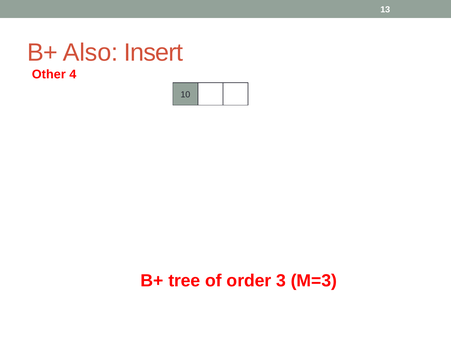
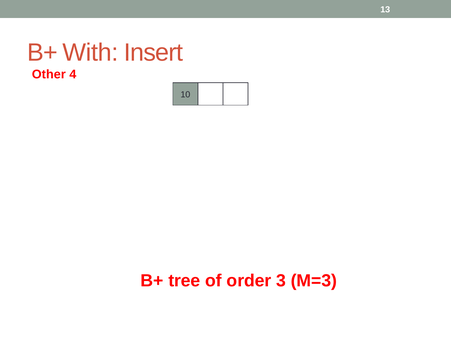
Also: Also -> With
